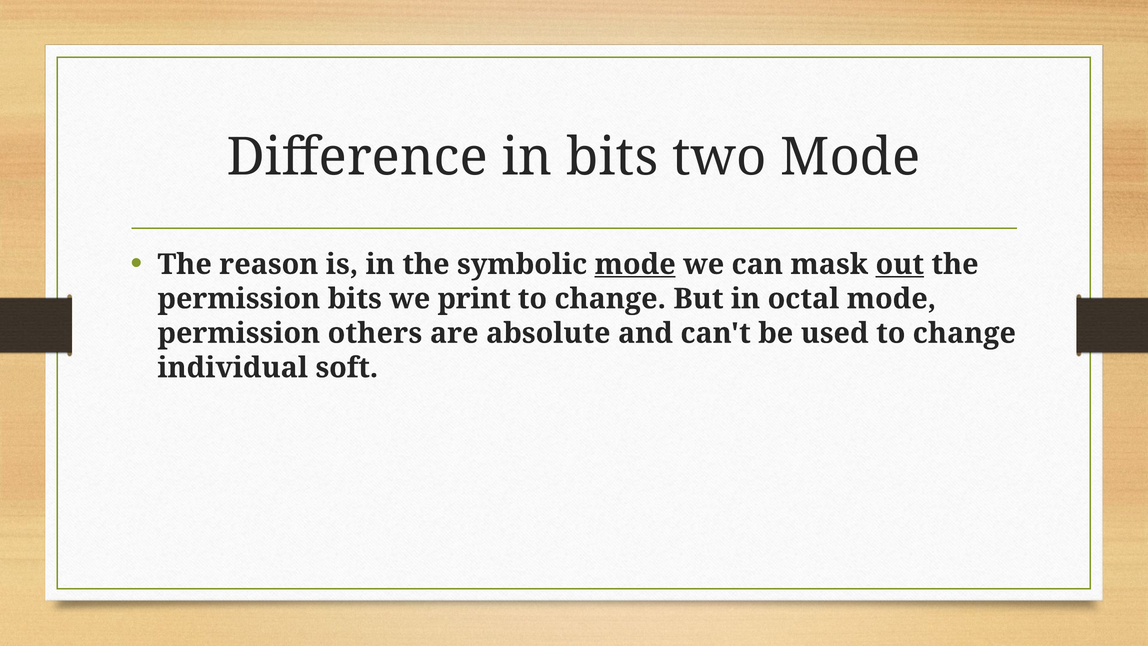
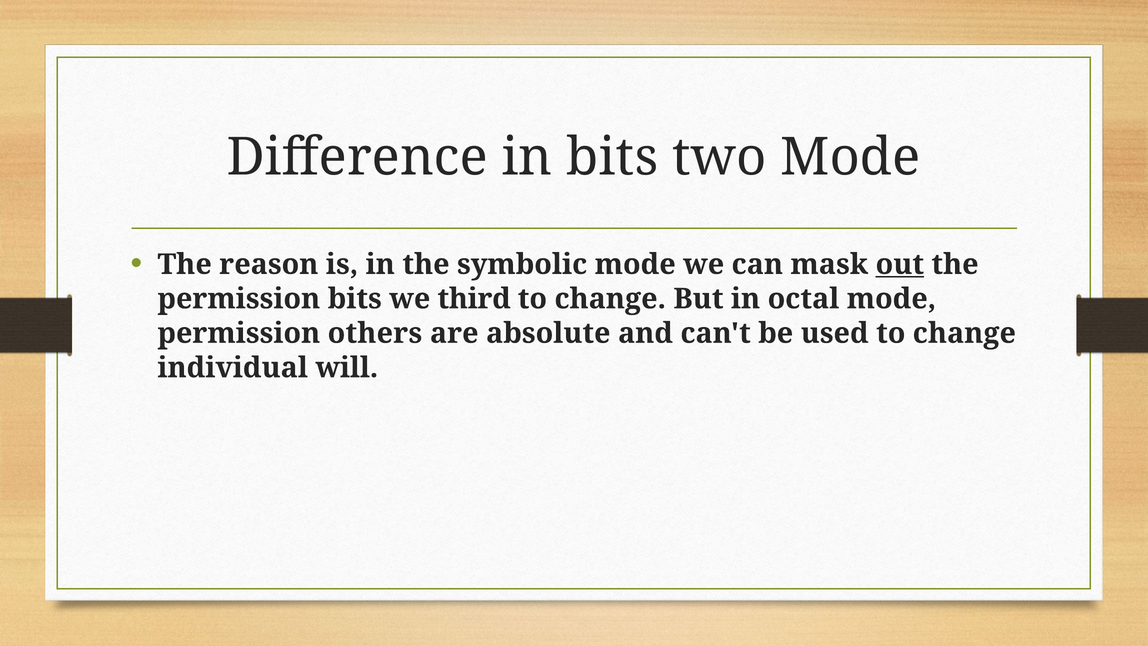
mode at (635, 264) underline: present -> none
print: print -> third
soft: soft -> will
